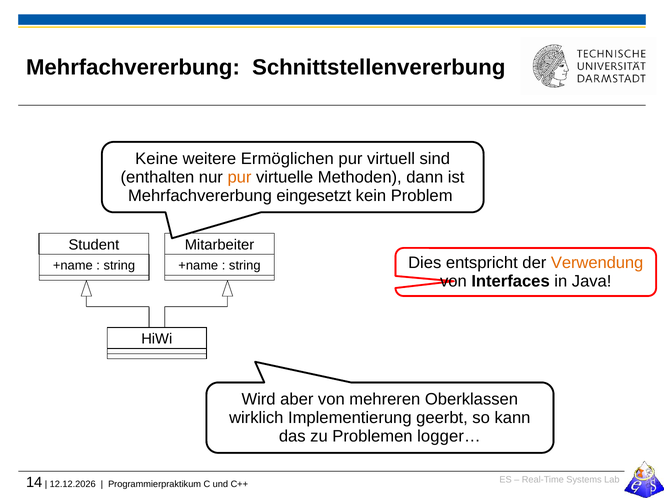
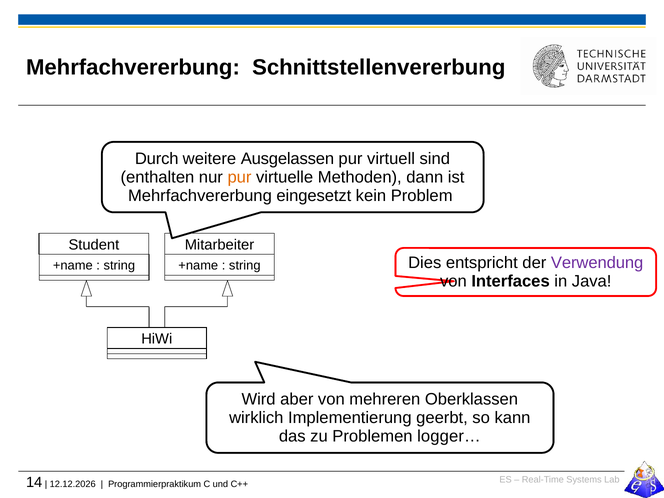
Keine: Keine -> Durch
Ermöglichen: Ermöglichen -> Ausgelassen
Verwendung colour: orange -> purple
